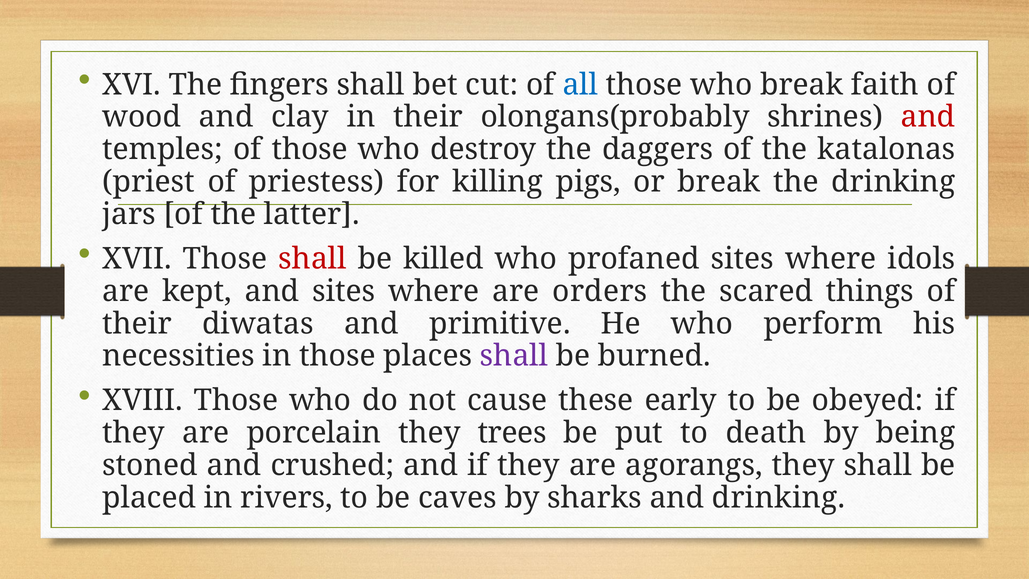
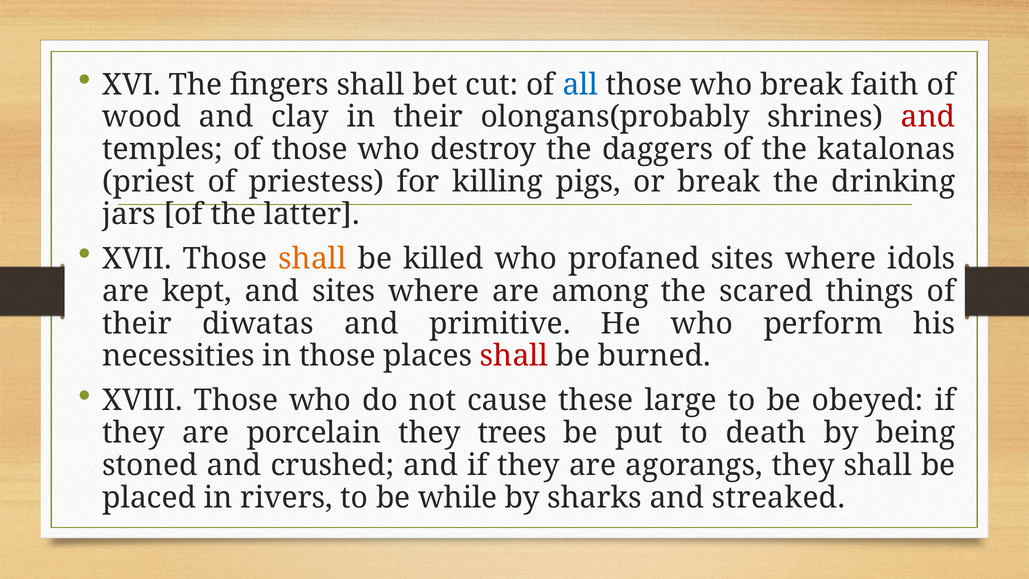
shall at (312, 259) colour: red -> orange
orders: orders -> among
shall at (514, 356) colour: purple -> red
early: early -> large
caves: caves -> while
and drinking: drinking -> streaked
